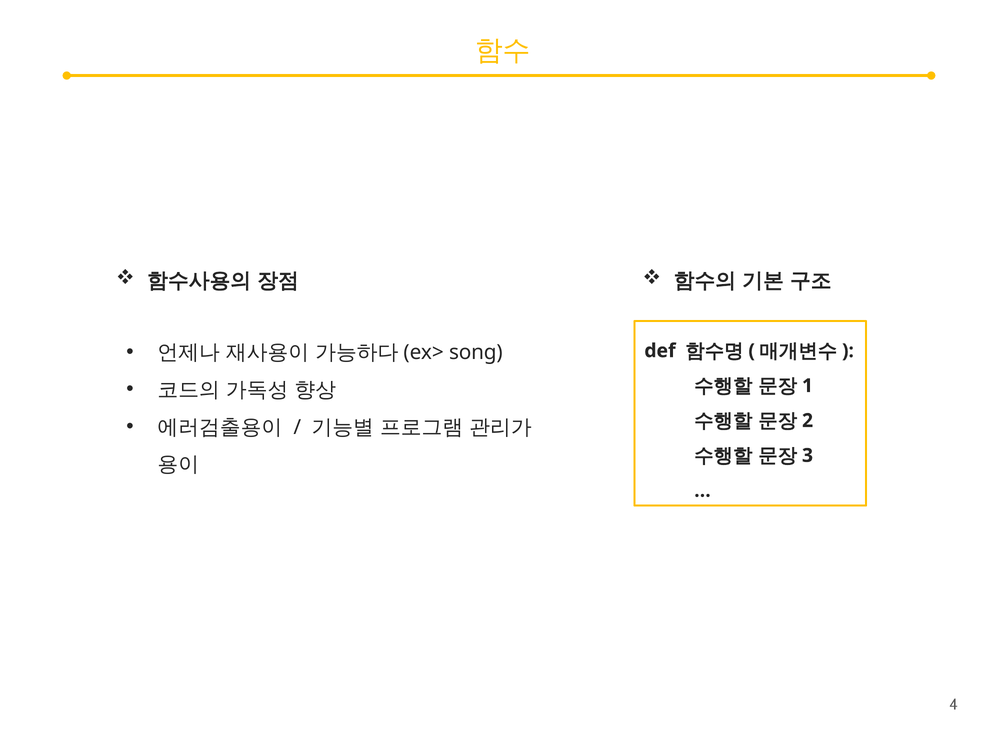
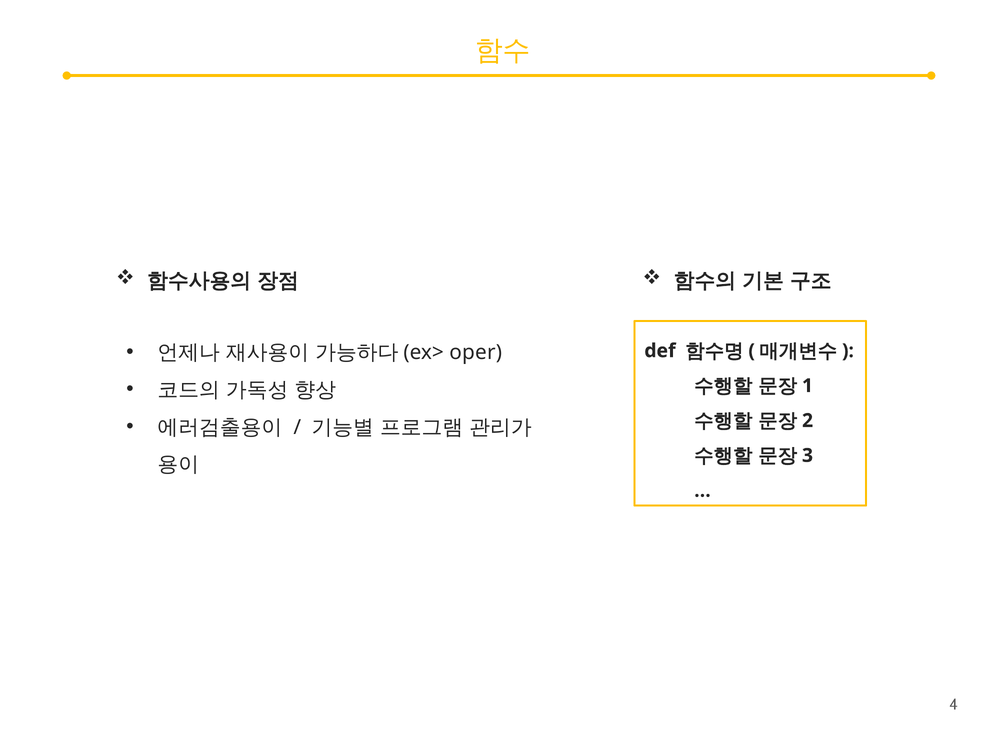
song: song -> oper
